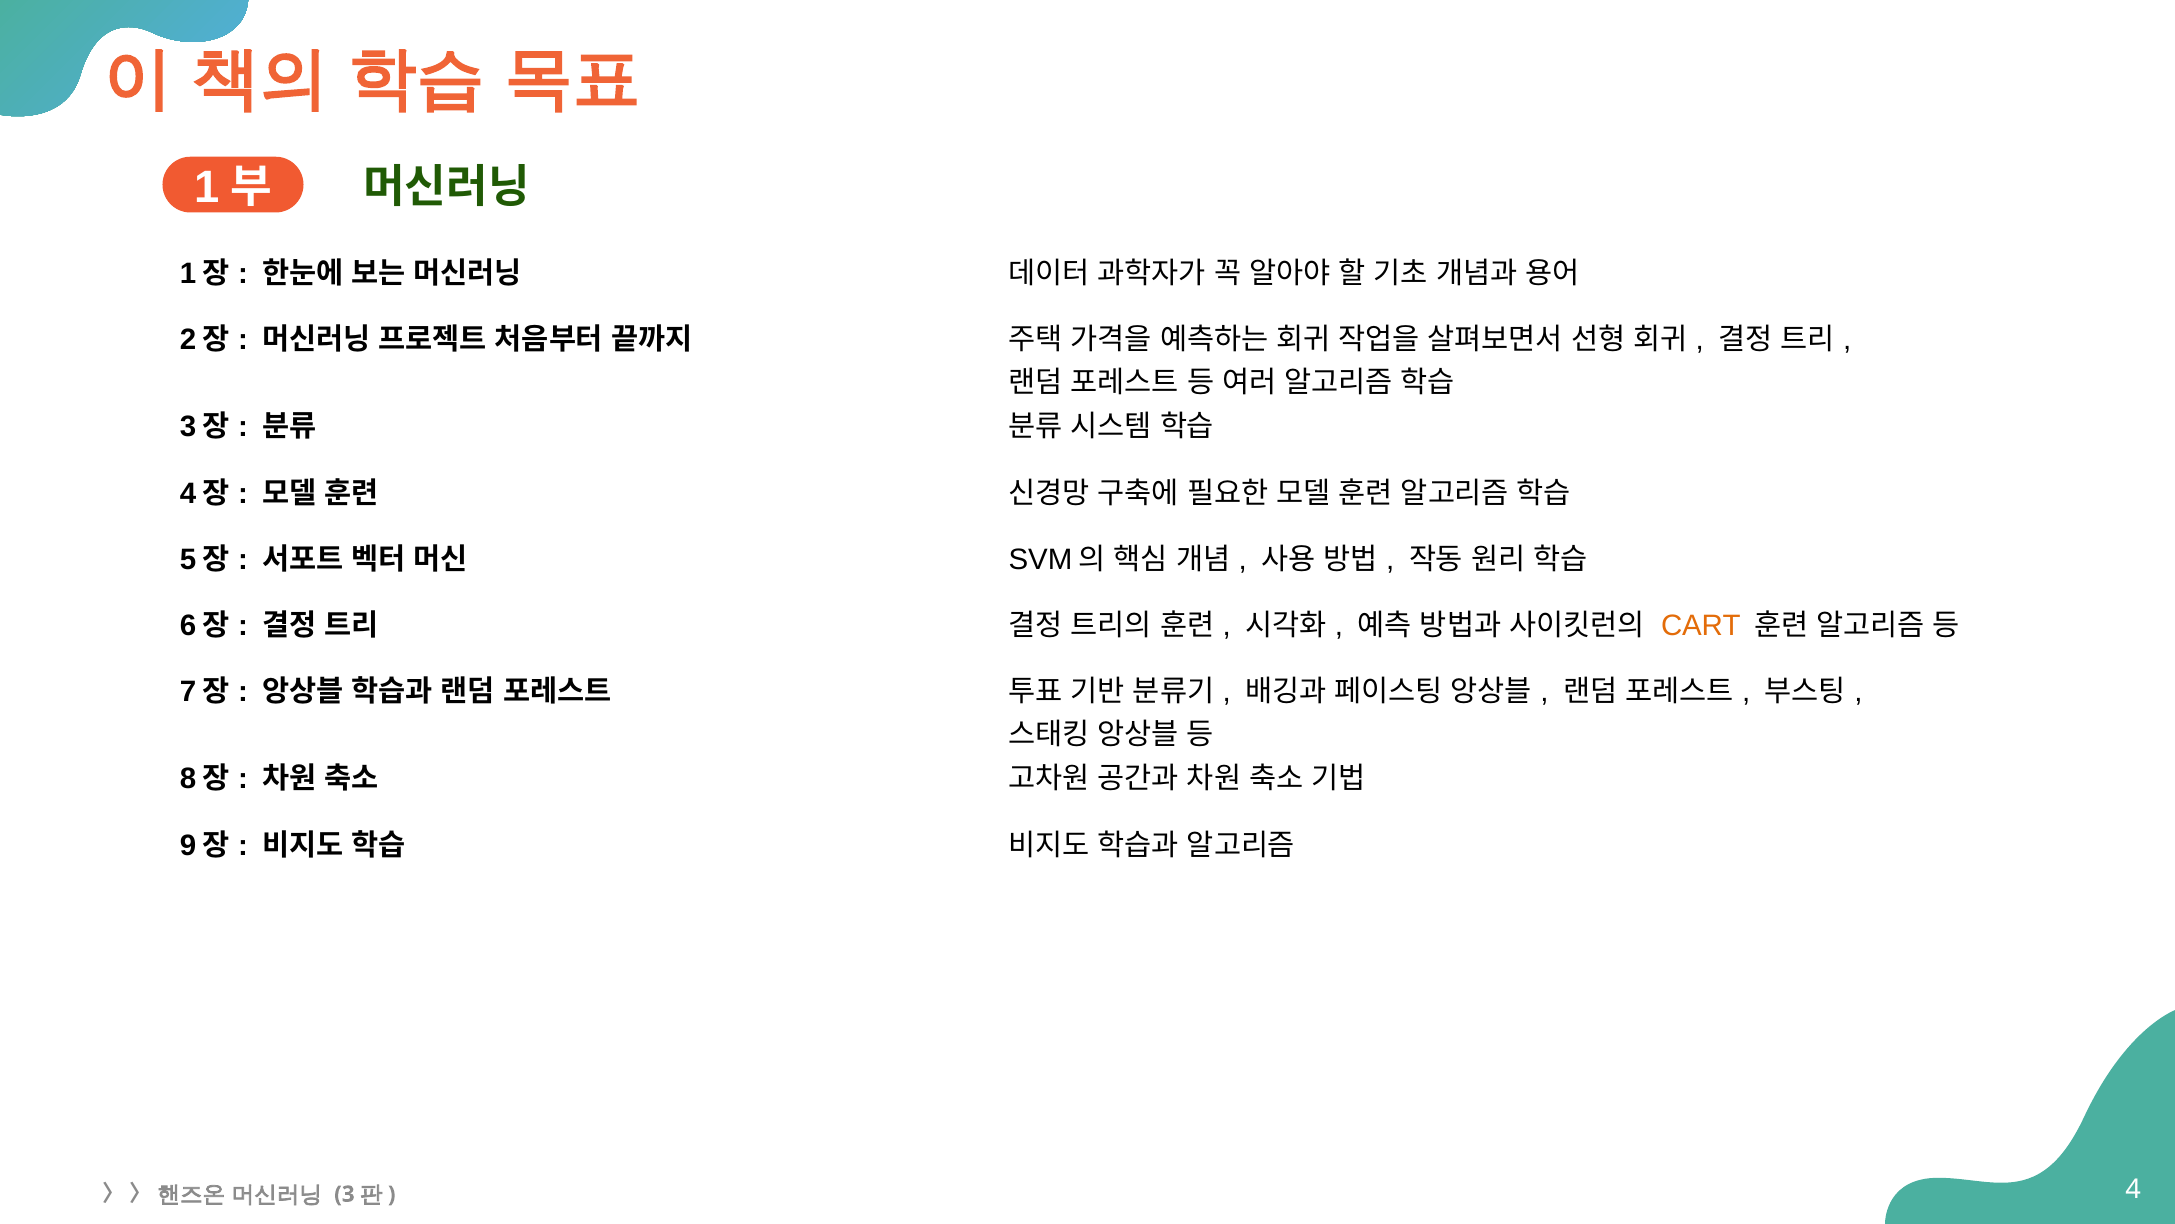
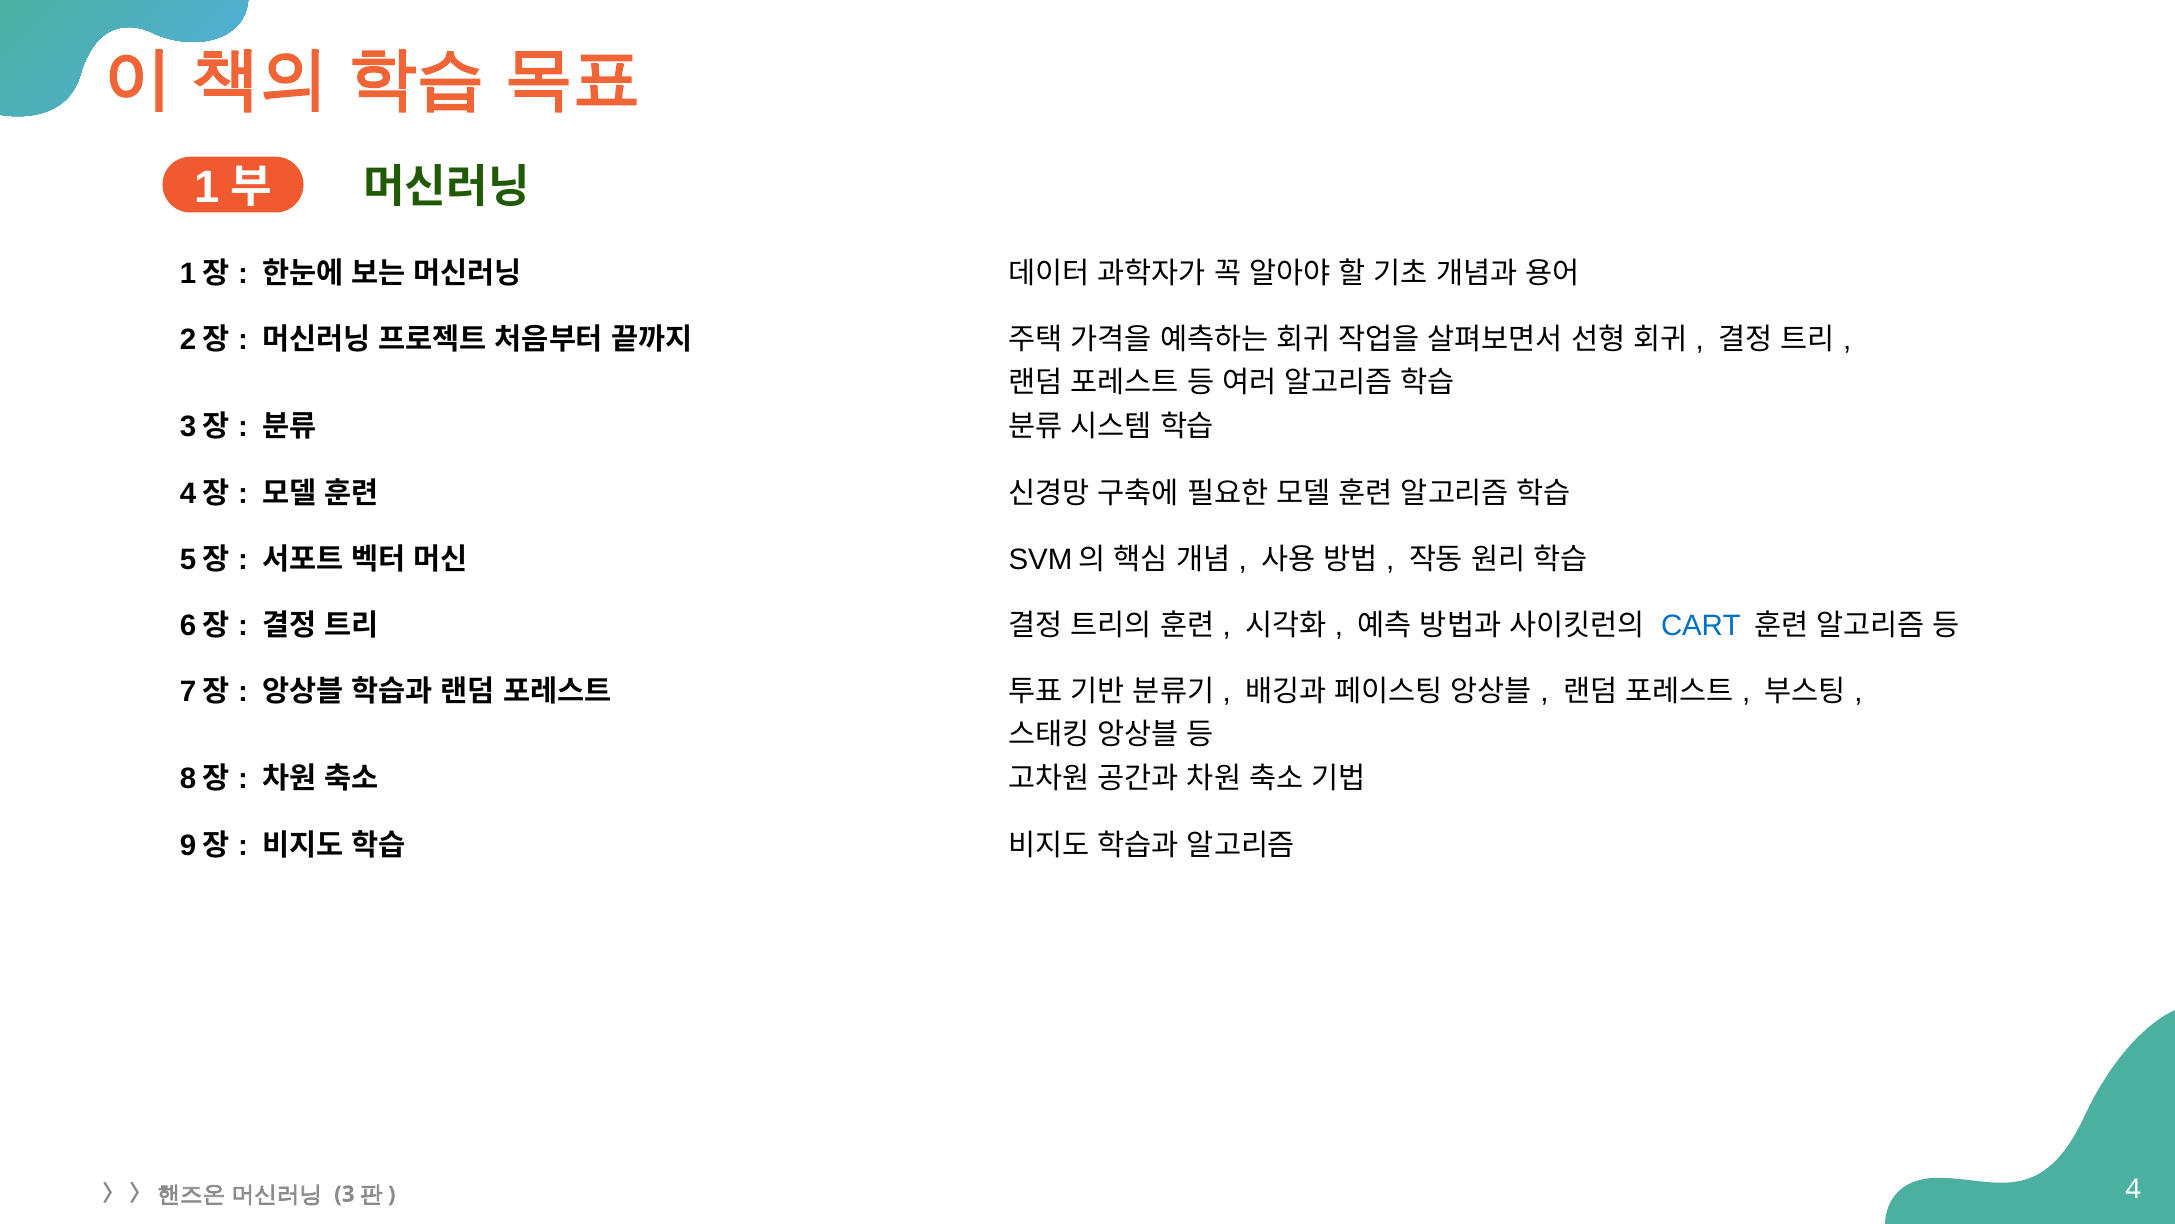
CART colour: orange -> blue
